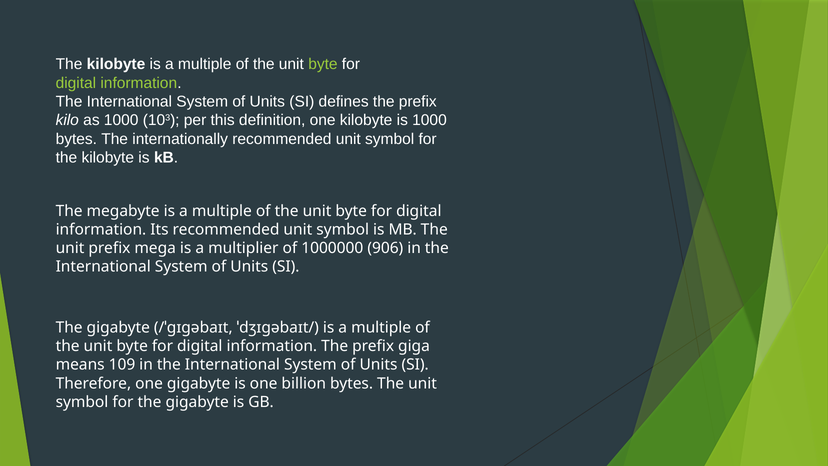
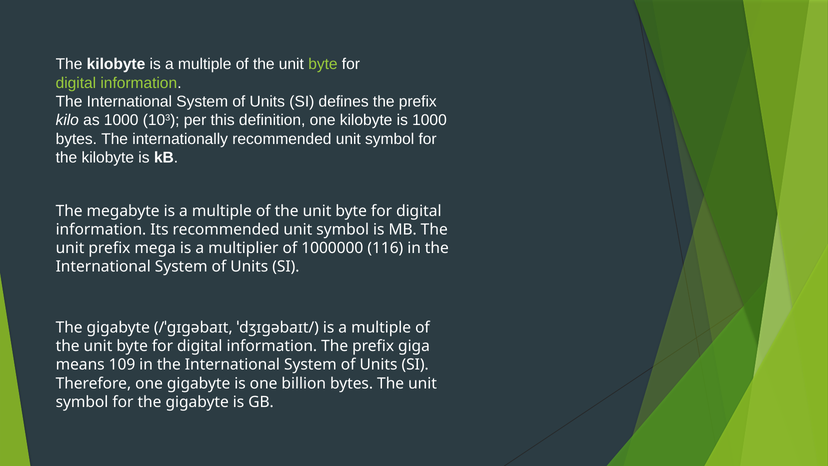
906: 906 -> 116
